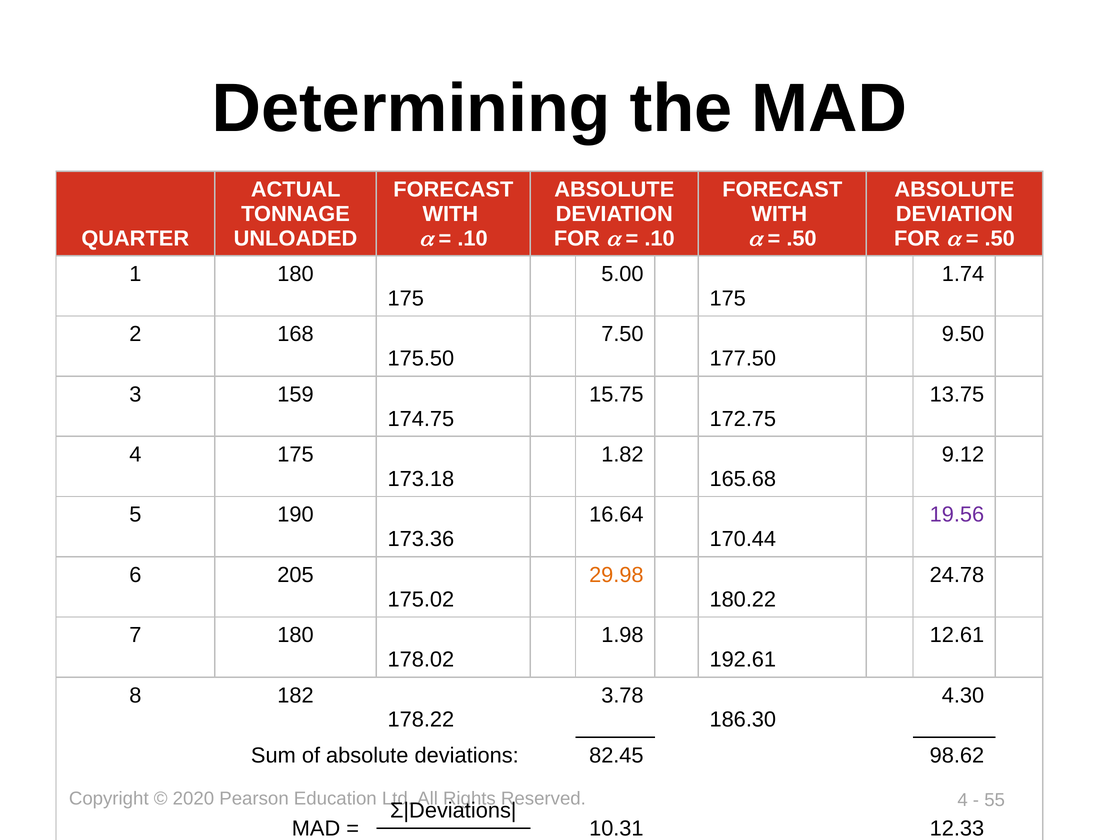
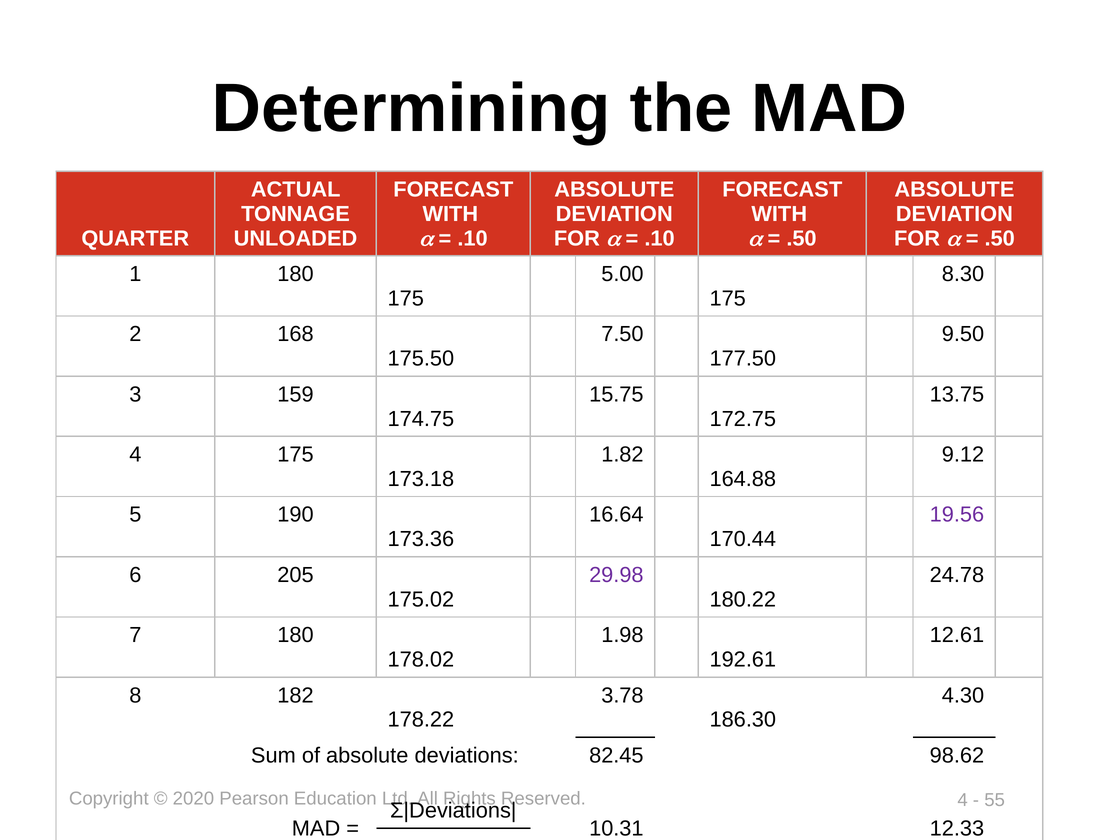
1.74: 1.74 -> 8.30
165.68: 165.68 -> 164.88
29.98 colour: orange -> purple
